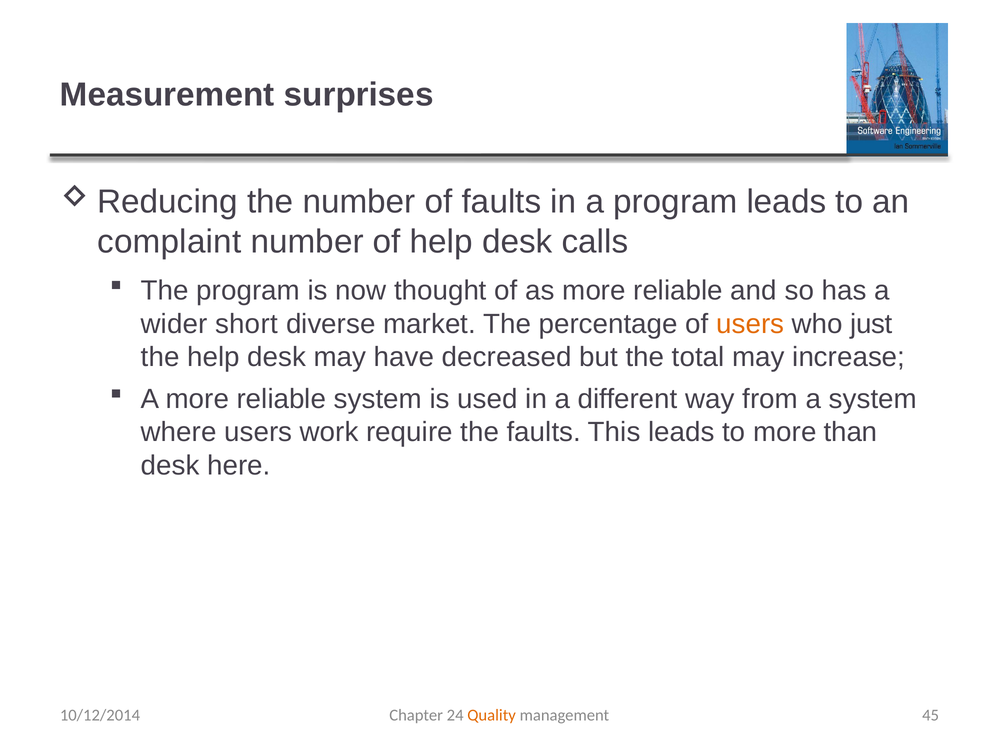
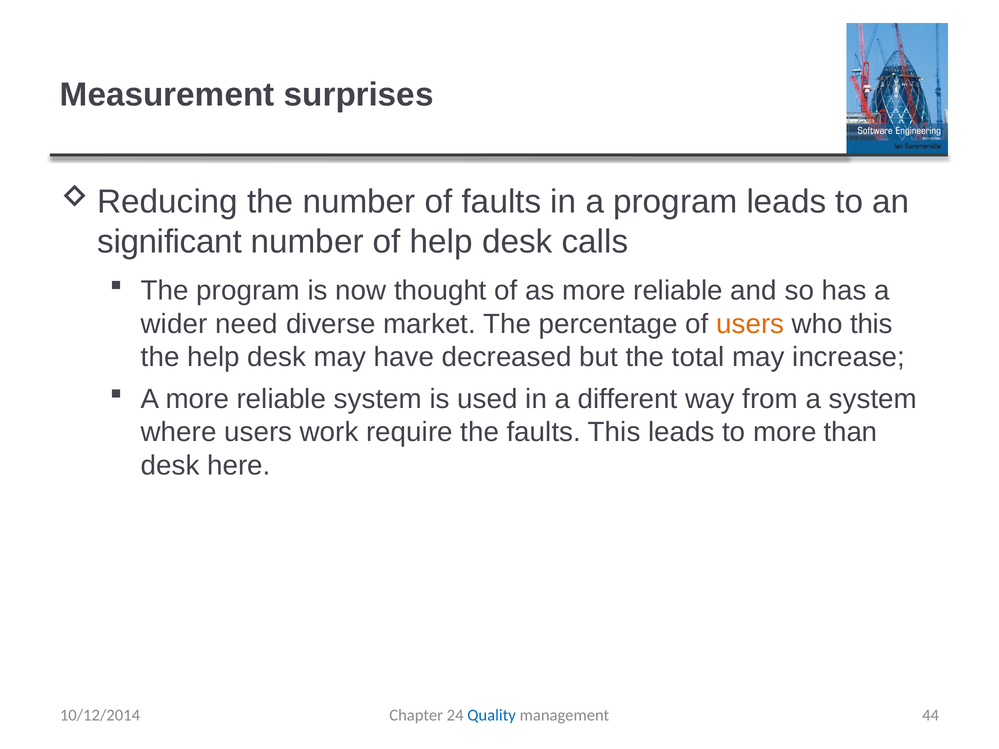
complaint: complaint -> significant
short: short -> need
who just: just -> this
Quality colour: orange -> blue
45: 45 -> 44
